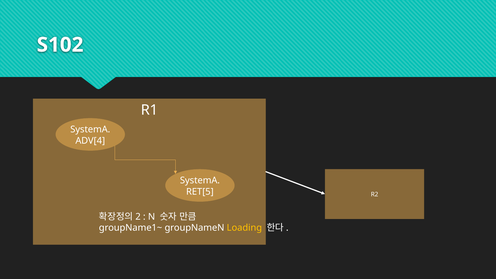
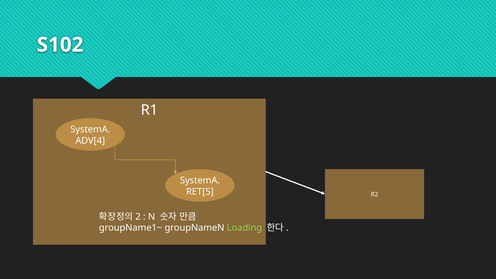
Loading colour: yellow -> light green
